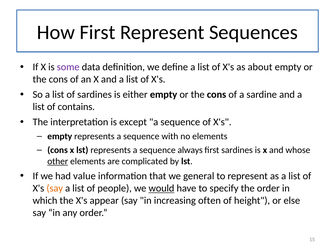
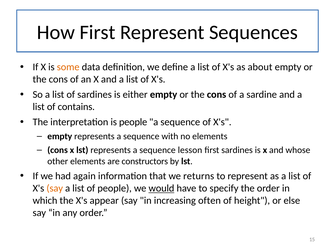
some colour: purple -> orange
is except: except -> people
always: always -> lesson
other underline: present -> none
complicated: complicated -> constructors
value: value -> again
general: general -> returns
